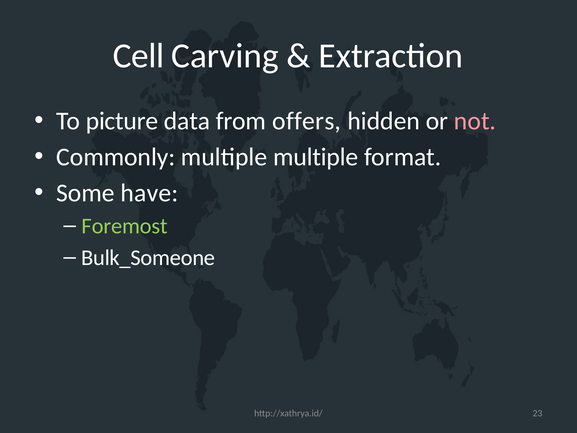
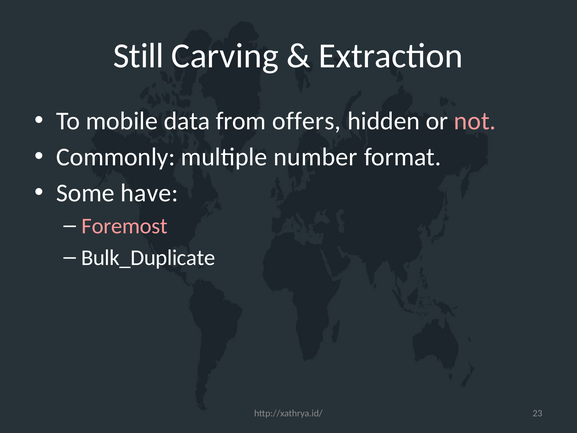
Cell: Cell -> Still
picture: picture -> mobile
multiple multiple: multiple -> number
Foremost colour: light green -> pink
Bulk_Someone: Bulk_Someone -> Bulk_Duplicate
